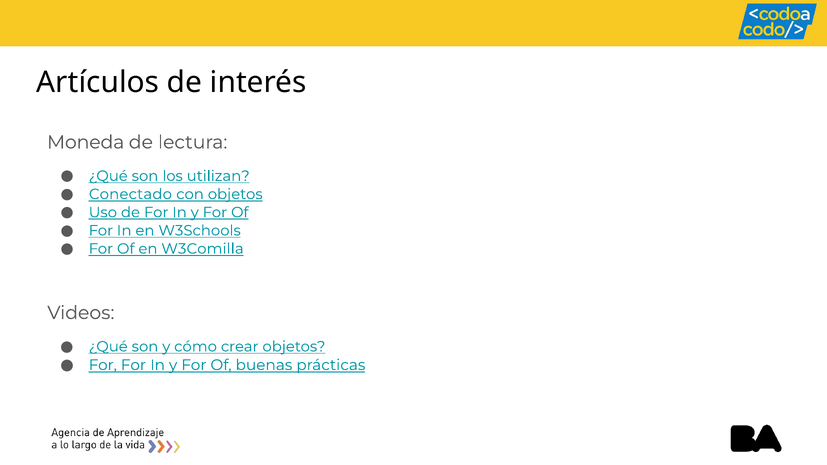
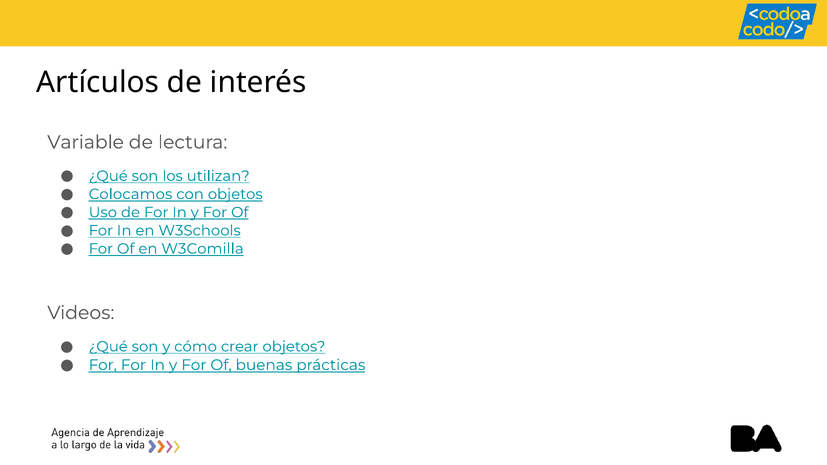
Moneda: Moneda -> Variable
Conectado: Conectado -> Colocamos
